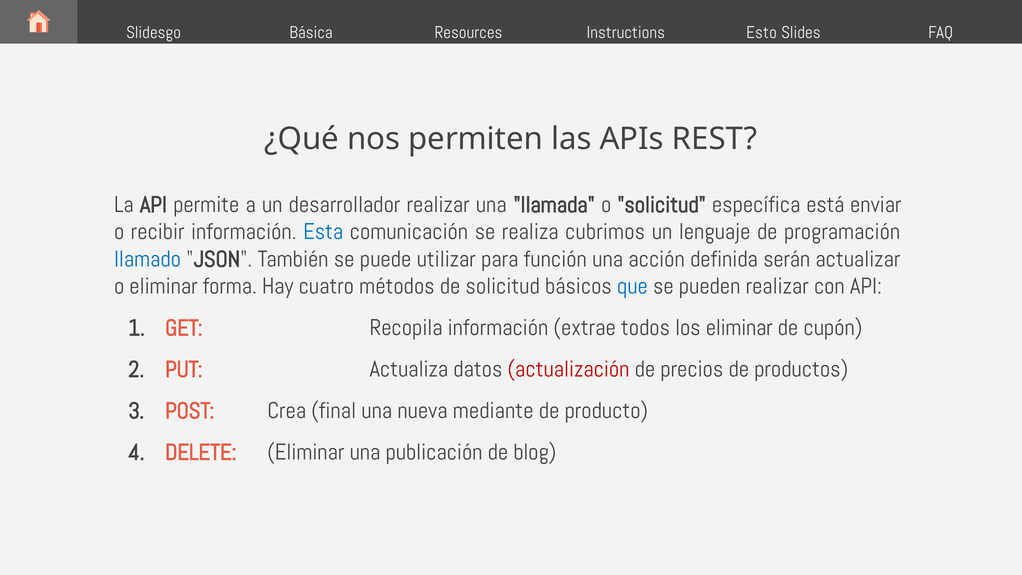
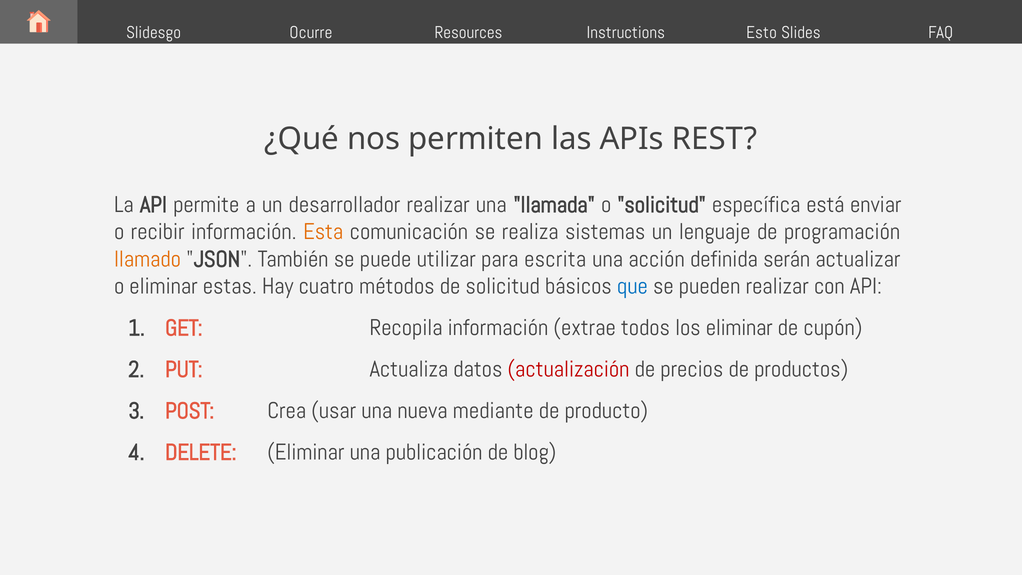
Básica: Básica -> Ocurre
Esta colour: blue -> orange
cubrimos: cubrimos -> sistemas
llamado colour: blue -> orange
función: función -> escrita
forma: forma -> estas
final: final -> usar
